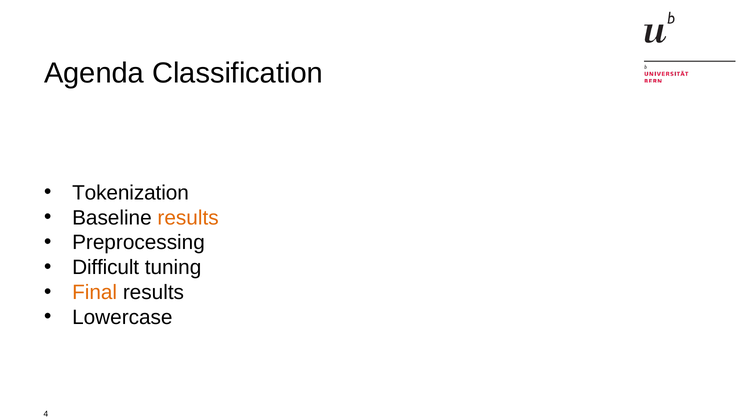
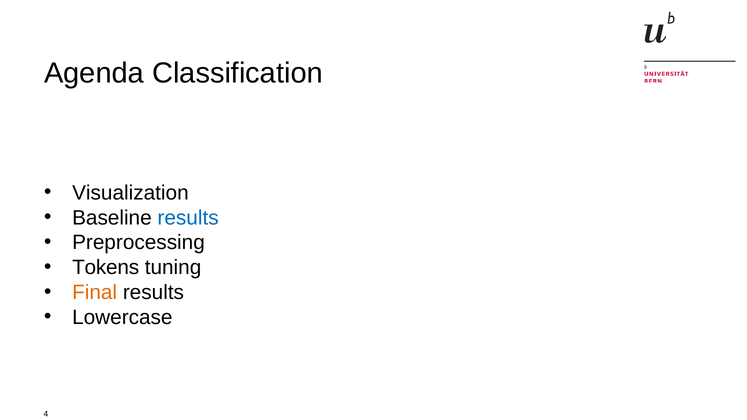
Tokenization: Tokenization -> Visualization
results at (188, 218) colour: orange -> blue
Difficult: Difficult -> Tokens
